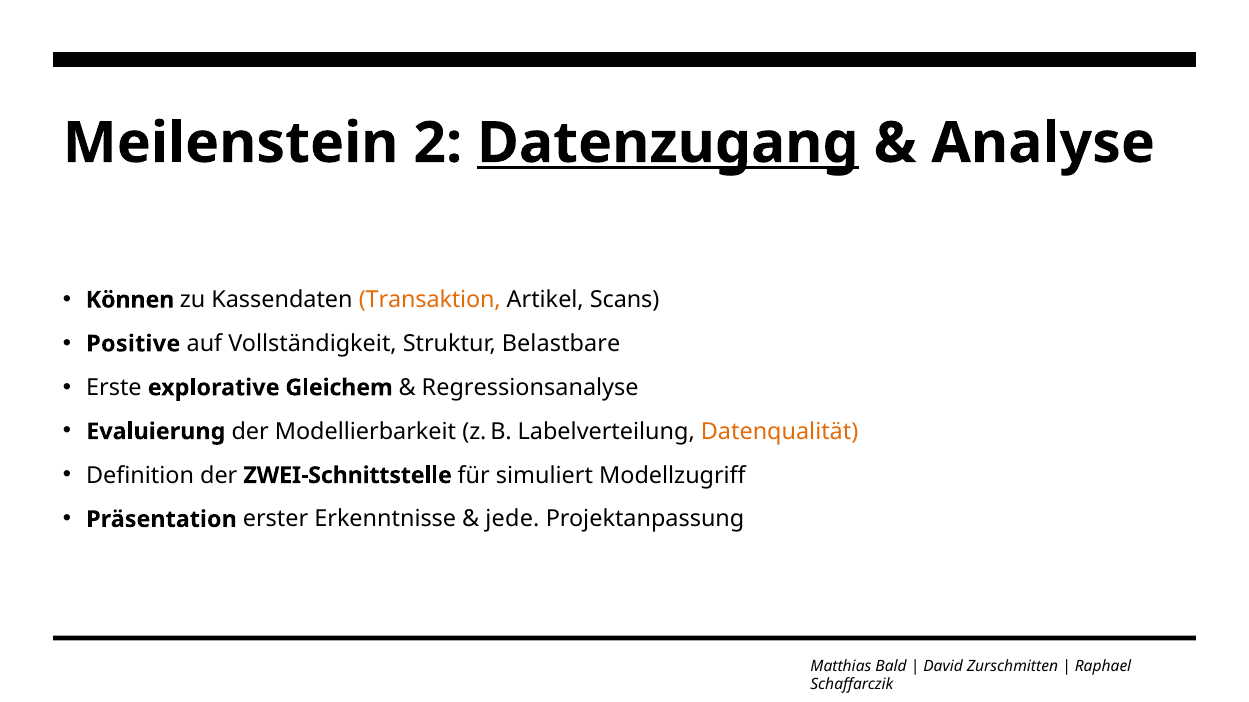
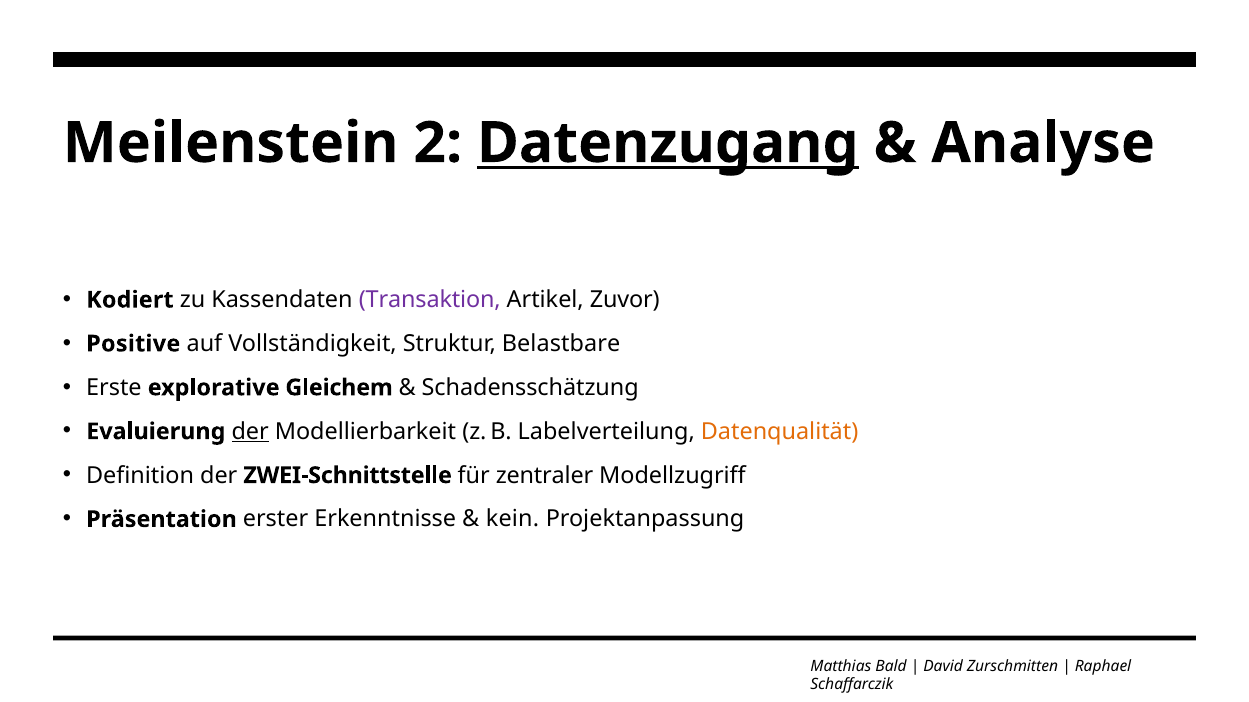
Können: Können -> Kodiert
Transaktion colour: orange -> purple
Scans: Scans -> Zuvor
Regressionsanalyse: Regressionsanalyse -> Schadensschätzung
der at (250, 432) underline: none -> present
simuliert: simuliert -> zentraler
jede: jede -> kein
